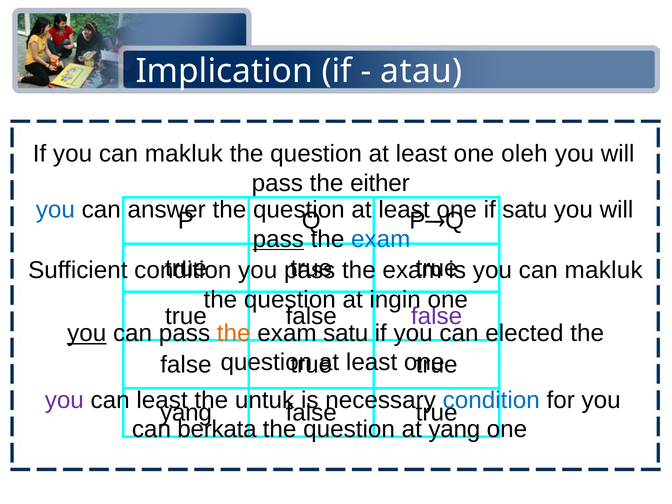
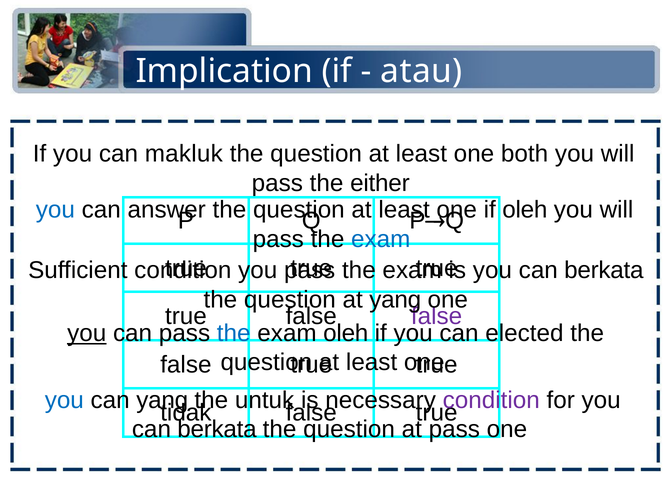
oleh: oleh -> both
if satu: satu -> oleh
pass at (278, 239) underline: present -> none
makluk at (604, 270): makluk -> berkata
at ingin: ingin -> yang
the at (234, 333) colour: orange -> blue
exam satu: satu -> oleh
you at (64, 400) colour: purple -> blue
can least: least -> yang
condition at (491, 400) colour: blue -> purple
yang at (186, 413): yang -> tidak
at yang: yang -> pass
